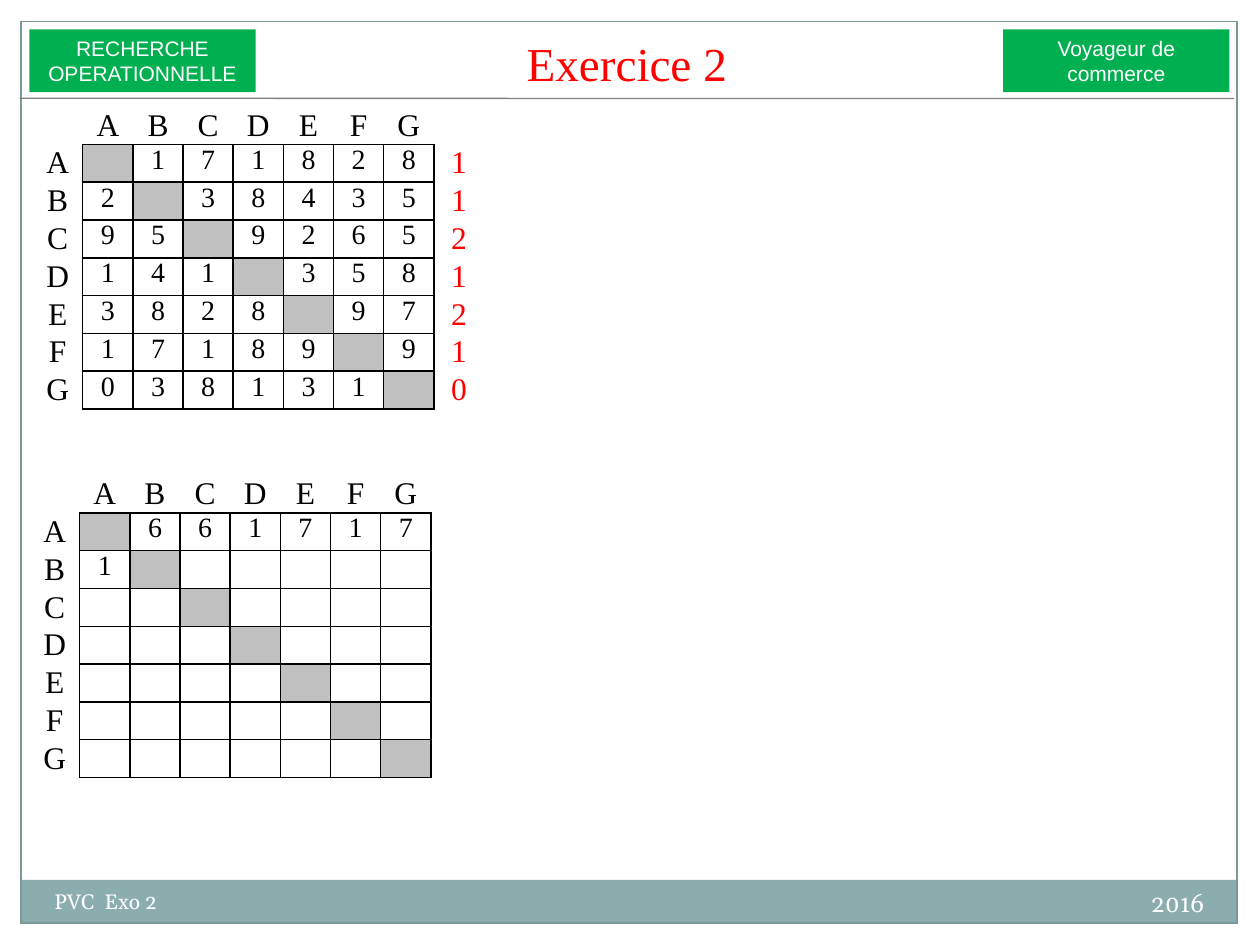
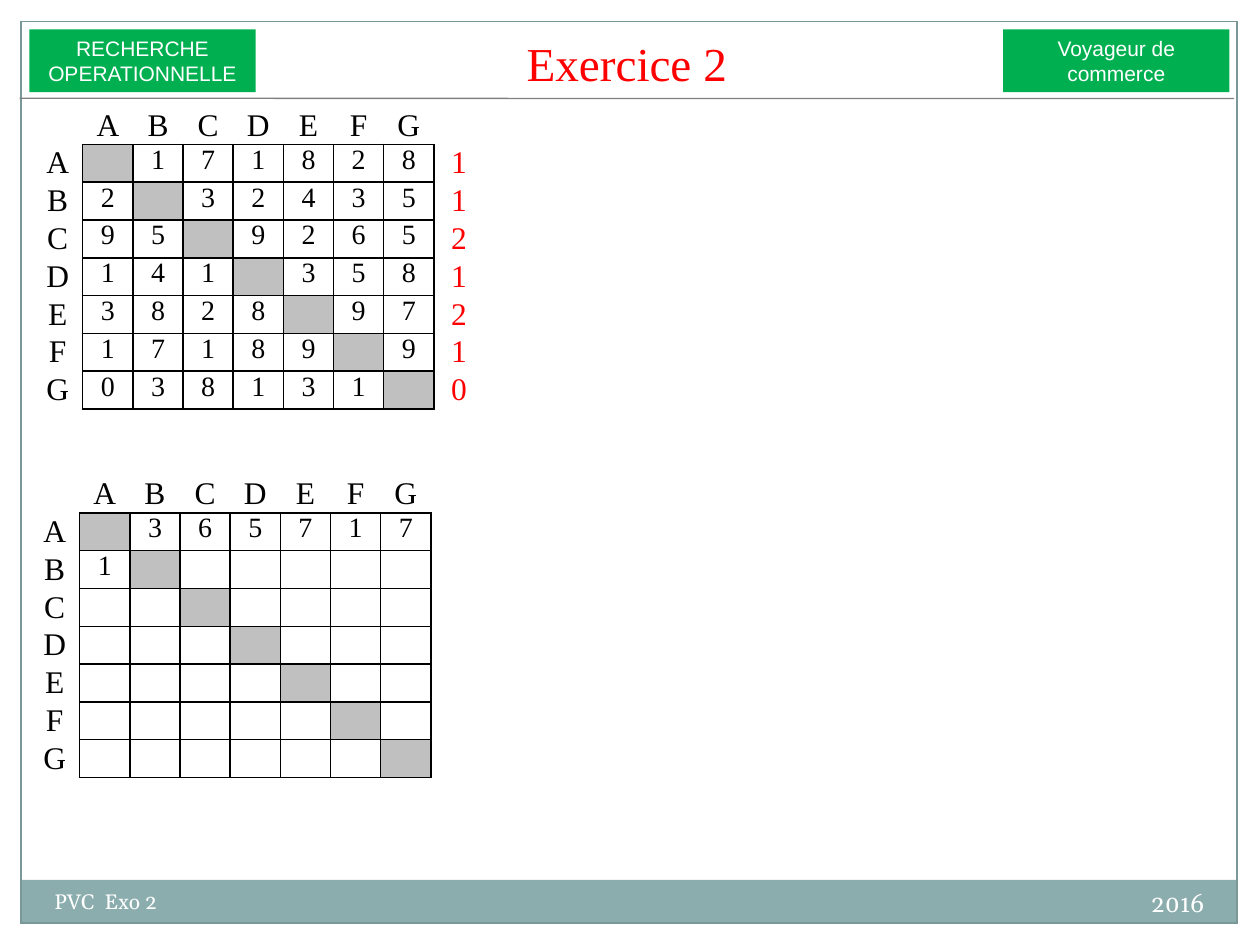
2 3 8: 8 -> 2
A 6: 6 -> 3
1 at (255, 529): 1 -> 5
